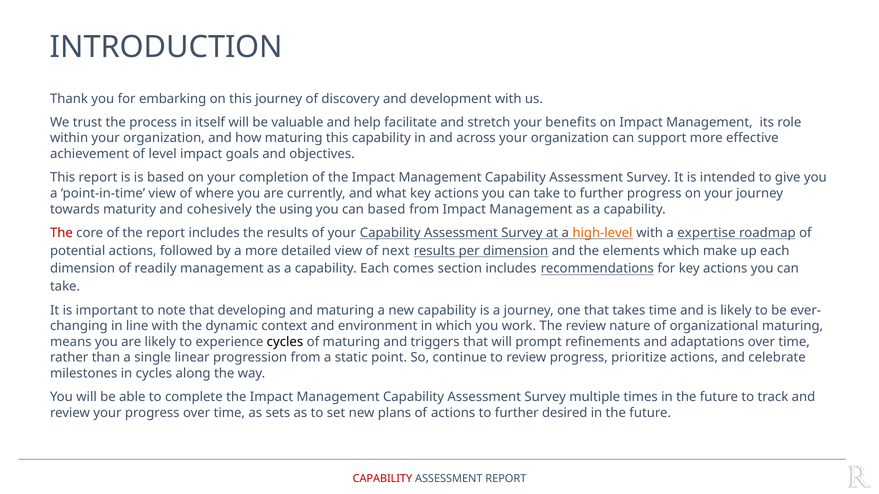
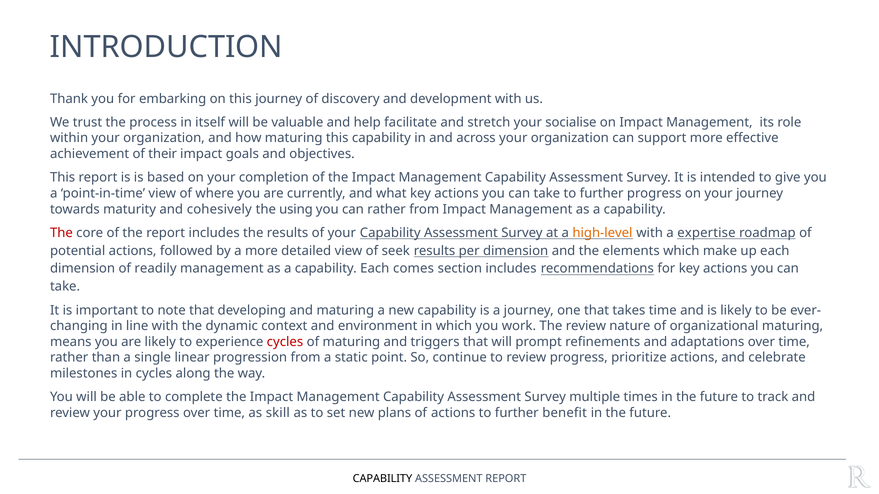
benefits: benefits -> socialise
level: level -> their
can based: based -> rather
next: next -> seek
cycles at (285, 342) colour: black -> red
sets: sets -> skill
desired: desired -> benefit
CAPABILITY at (382, 479) colour: red -> black
